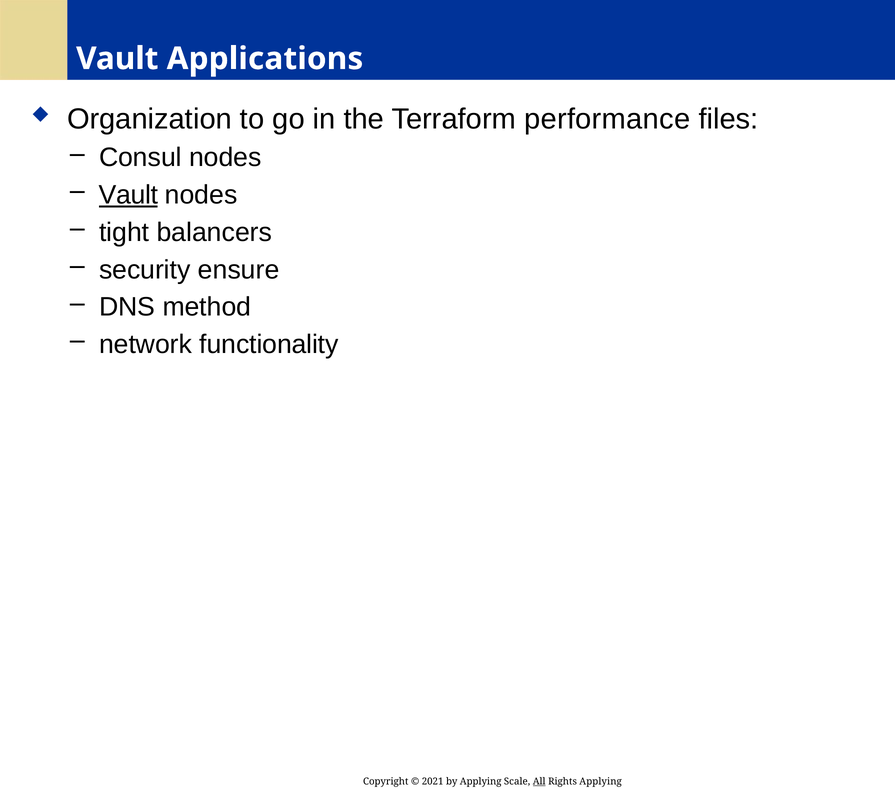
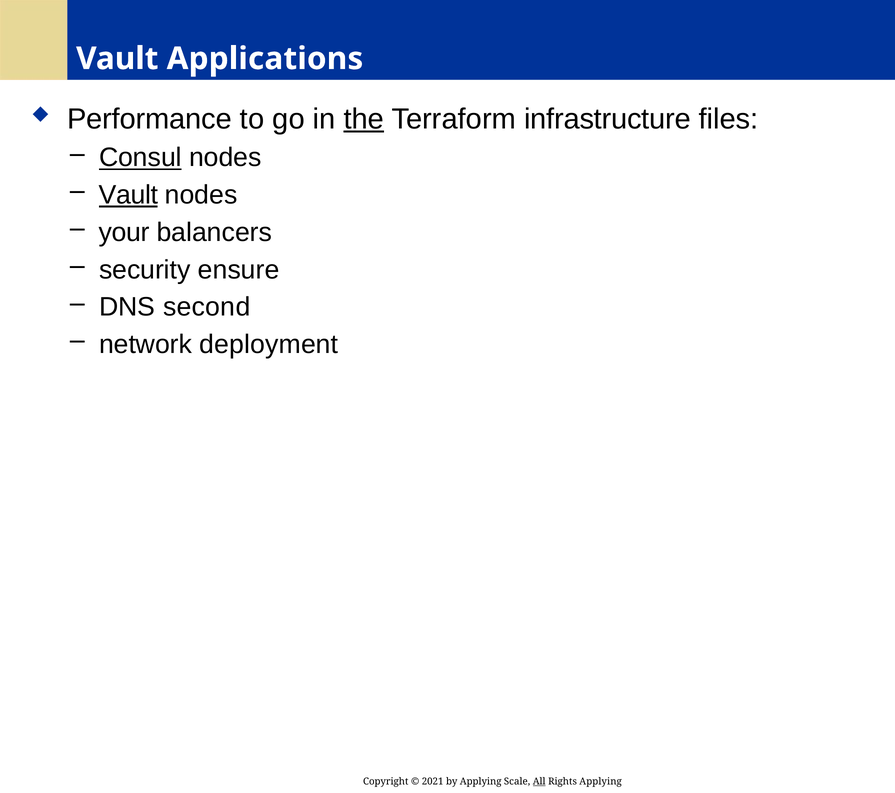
Organization: Organization -> Performance
the underline: none -> present
performance: performance -> infrastructure
Consul underline: none -> present
tight: tight -> your
method: method -> second
functionality: functionality -> deployment
